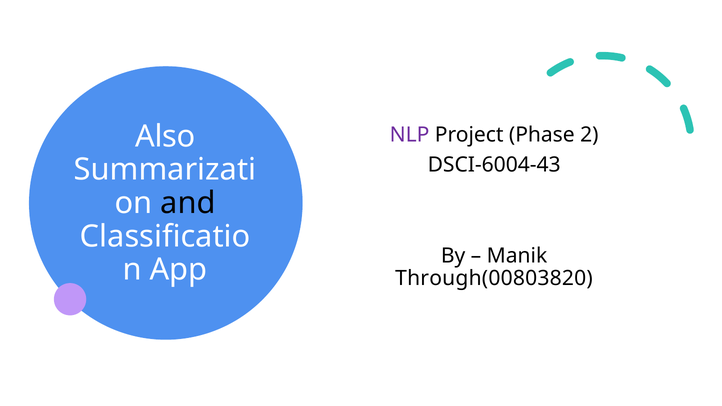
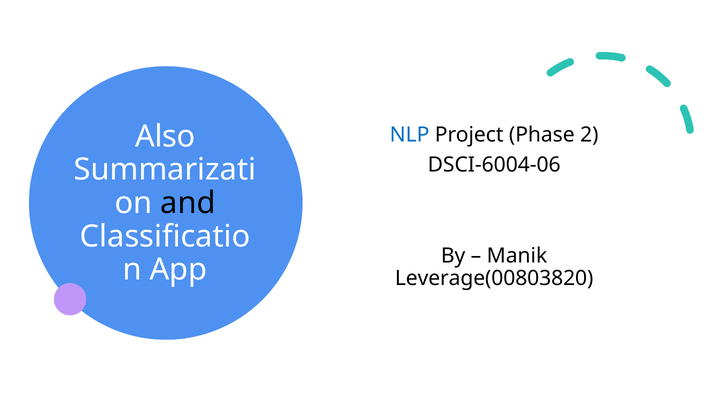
NLP colour: purple -> blue
DSCI-6004-43: DSCI-6004-43 -> DSCI-6004-06
Through(00803820: Through(00803820 -> Leverage(00803820
